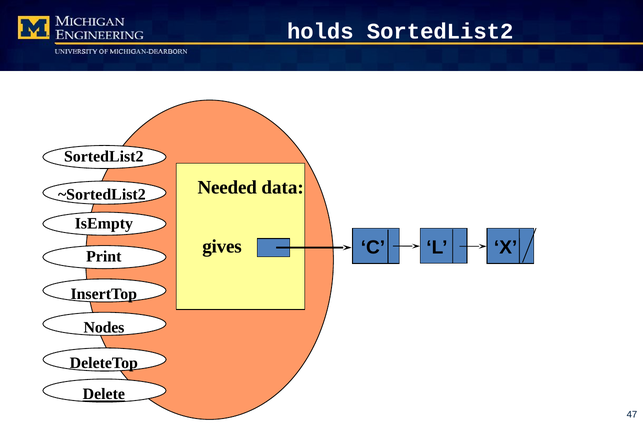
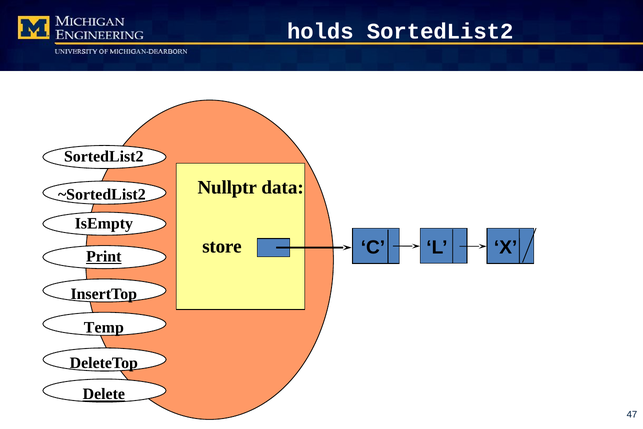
Needed: Needed -> Nullptr
gives: gives -> store
Print underline: none -> present
Nodes: Nodes -> Temp
